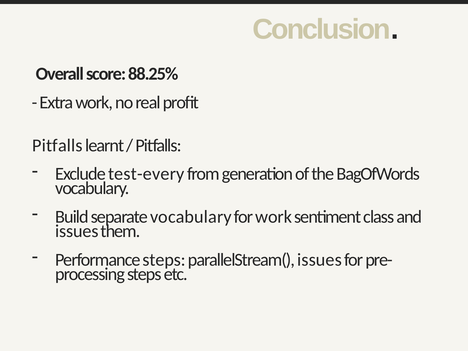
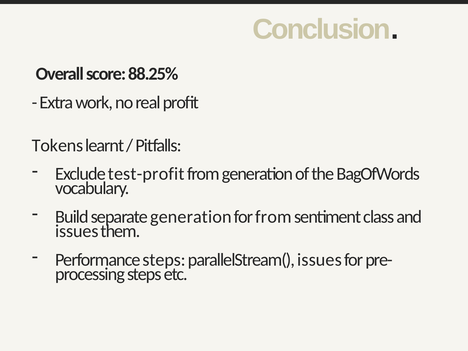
Pitfalls at (57, 145): Pitfalls -> Tokens
test-every: test-every -> test-profit
separate vocabulary: vocabulary -> generation
for work: work -> from
